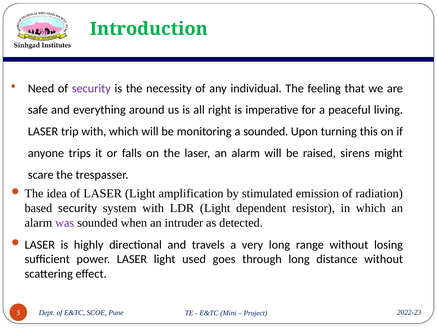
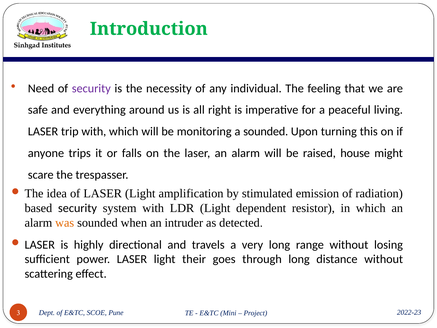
sirens: sirens -> house
was colour: purple -> orange
used: used -> their
